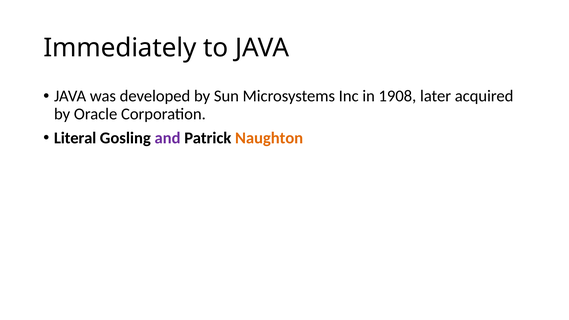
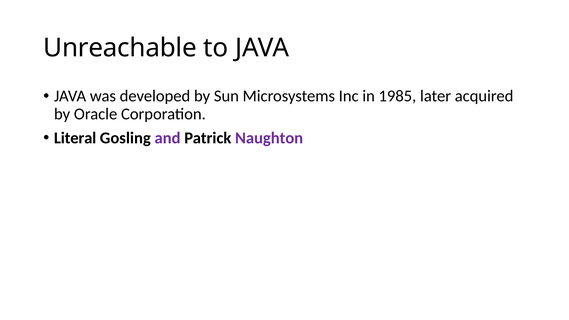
Immediately: Immediately -> Unreachable
1908: 1908 -> 1985
Naughton colour: orange -> purple
